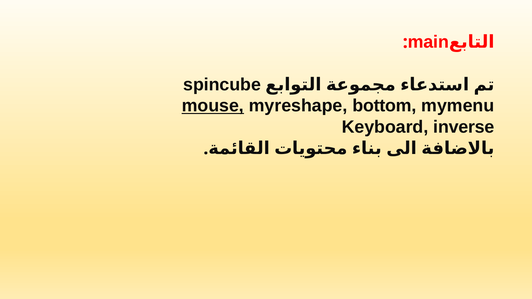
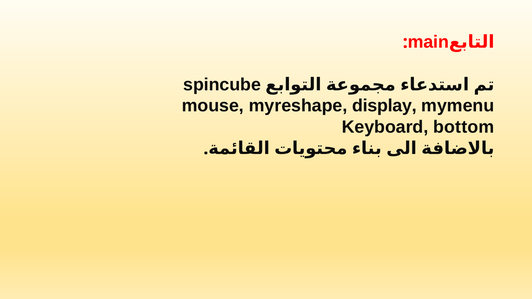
mouse underline: present -> none
bottom: bottom -> display
inverse: inverse -> bottom
